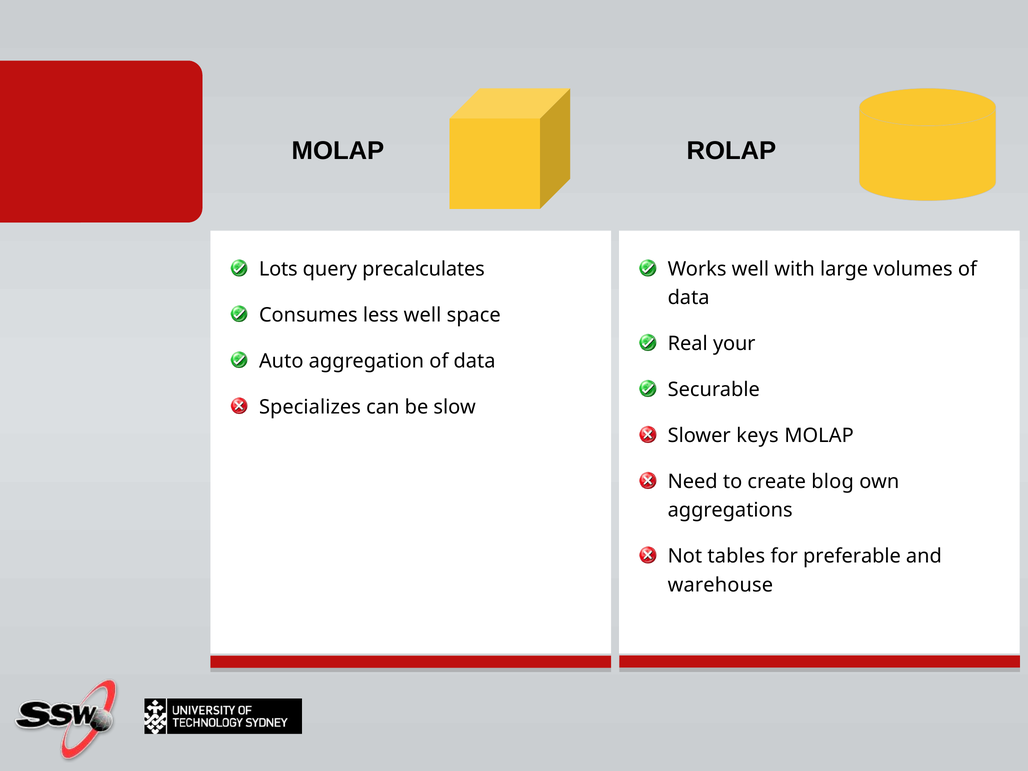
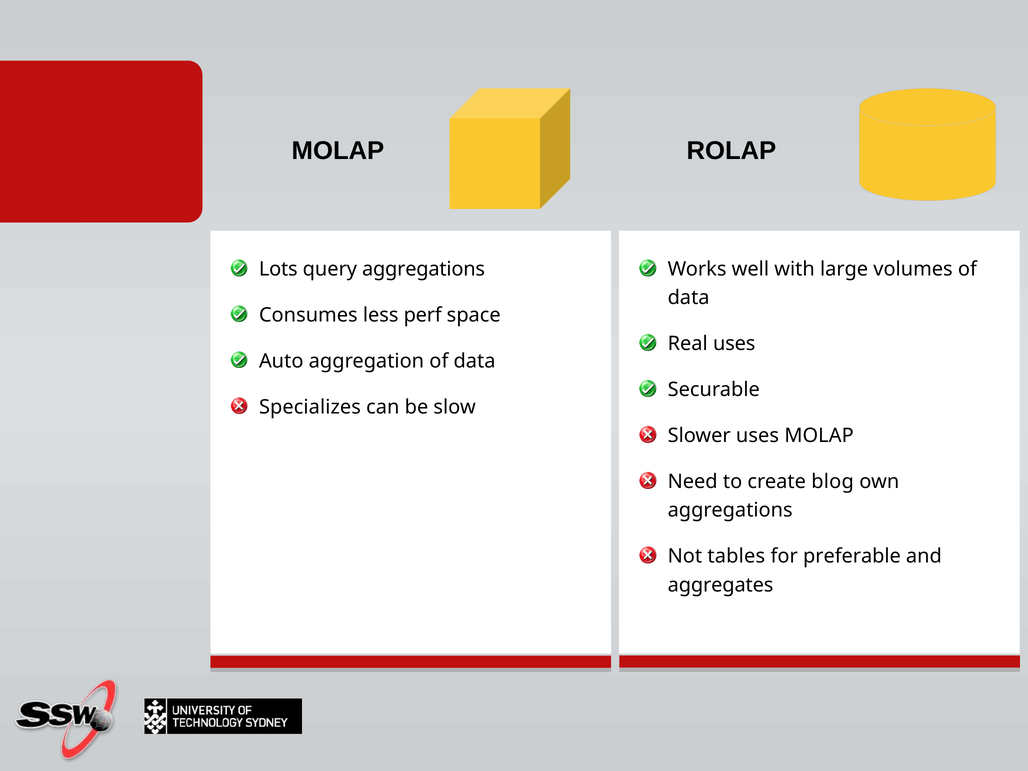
query precalculates: precalculates -> aggregations
less well: well -> perf
Real your: your -> uses
Slower keys: keys -> uses
warehouse: warehouse -> aggregates
